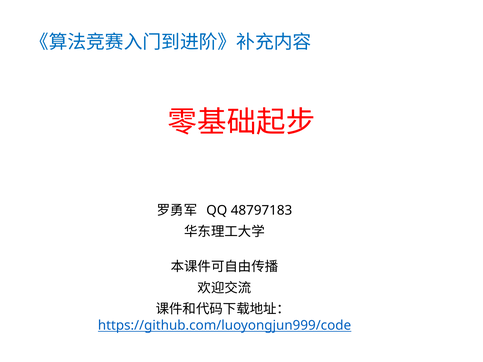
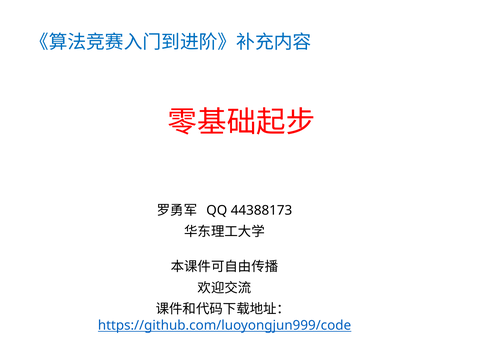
48797183: 48797183 -> 44388173
